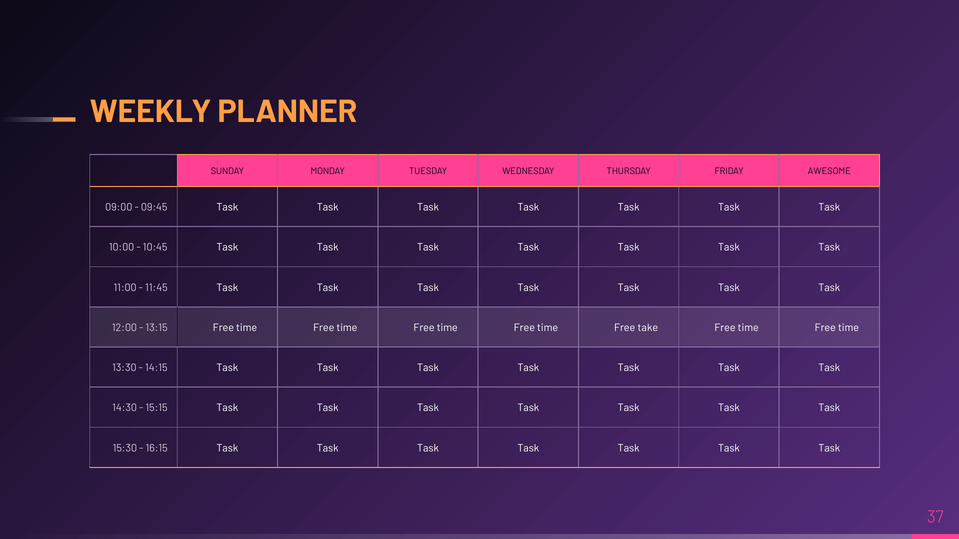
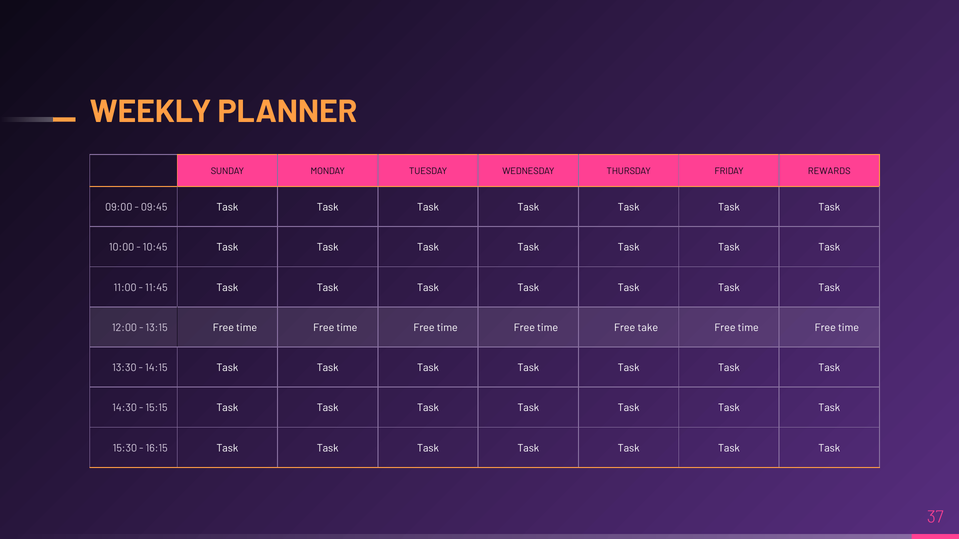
AWESOME: AWESOME -> REWARDS
